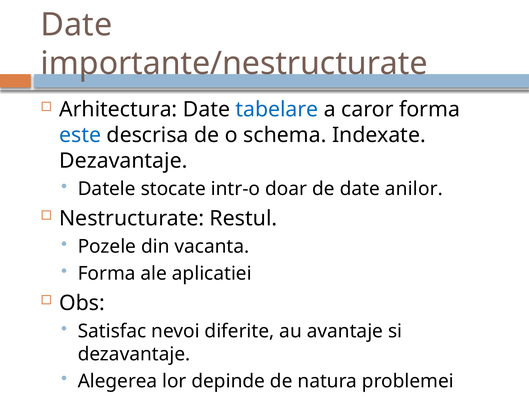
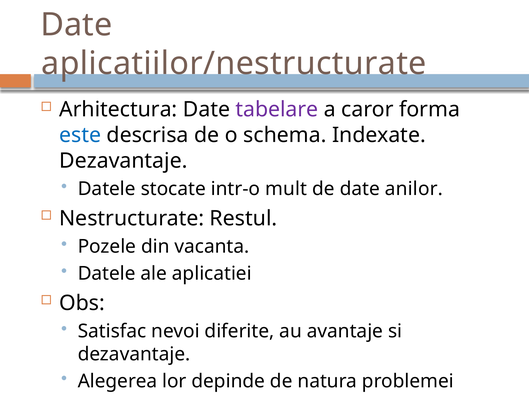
importante/nestructurate: importante/nestructurate -> aplicatiilor/nestructurate
tabelare colour: blue -> purple
doar: doar -> mult
Forma at (107, 273): Forma -> Datele
